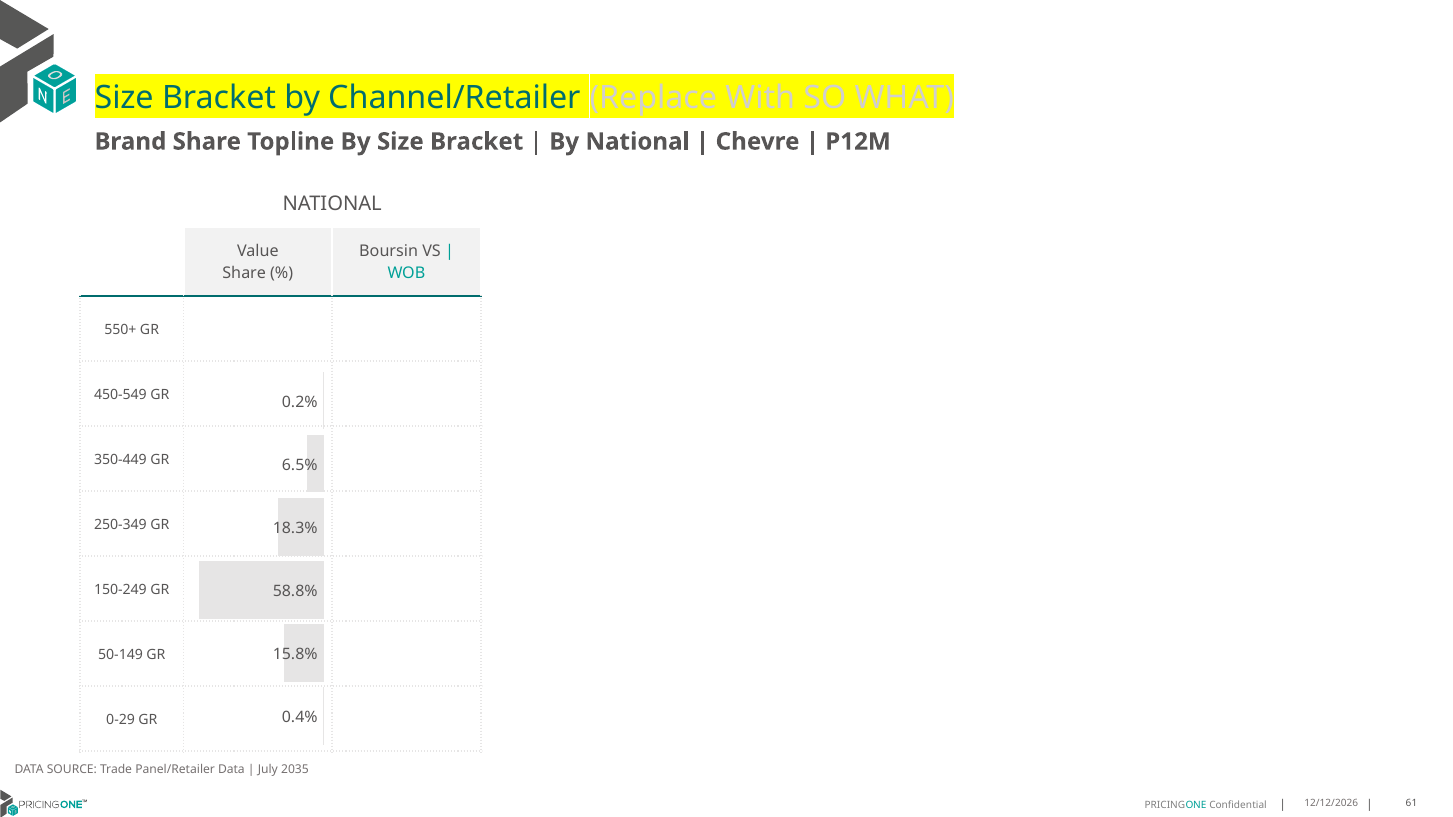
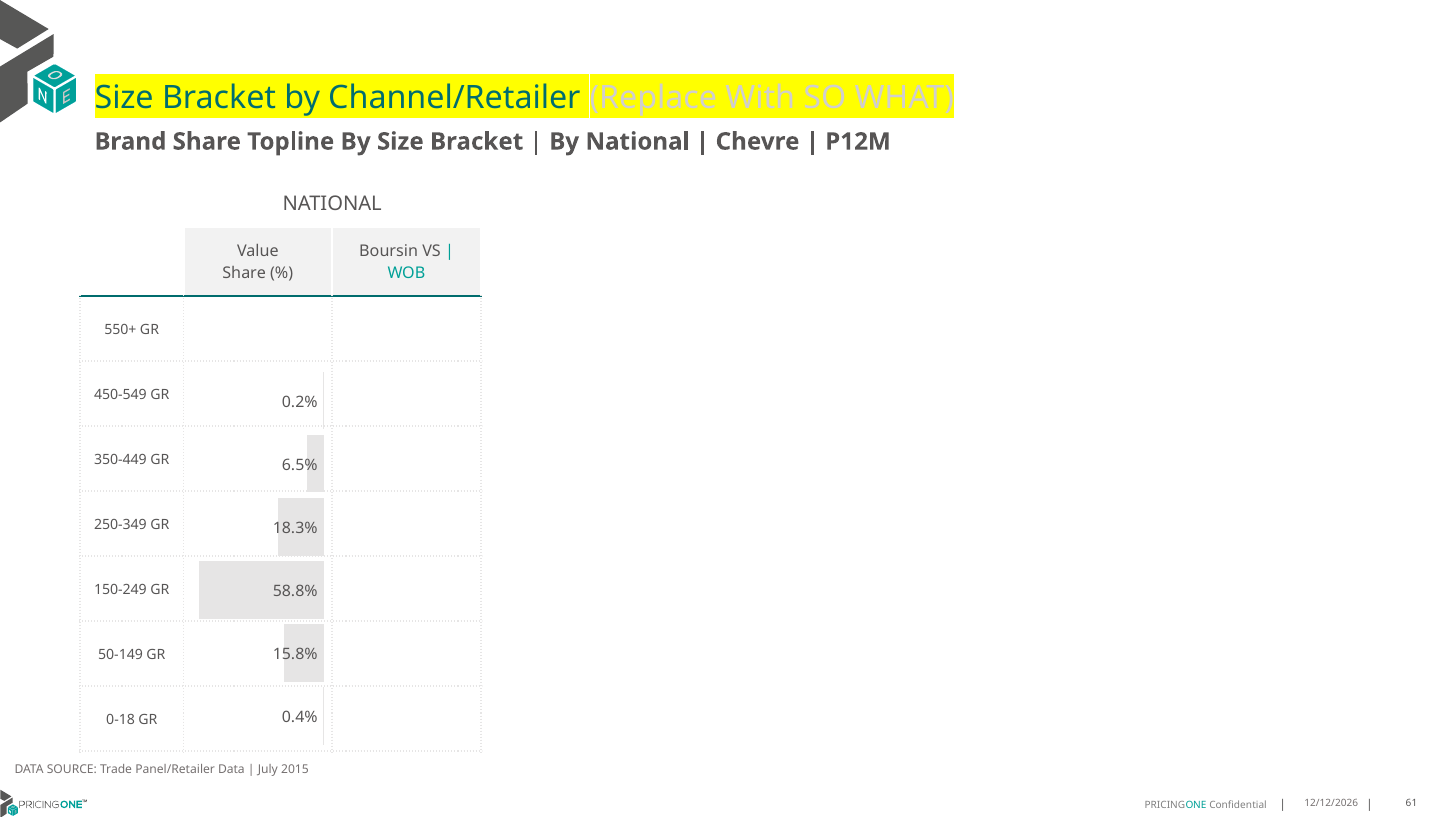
0-29: 0-29 -> 0-18
2035: 2035 -> 2015
